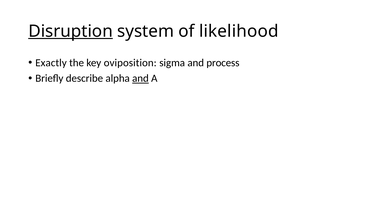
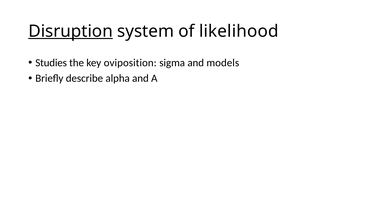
Exactly: Exactly -> Studies
process: process -> models
and at (140, 78) underline: present -> none
